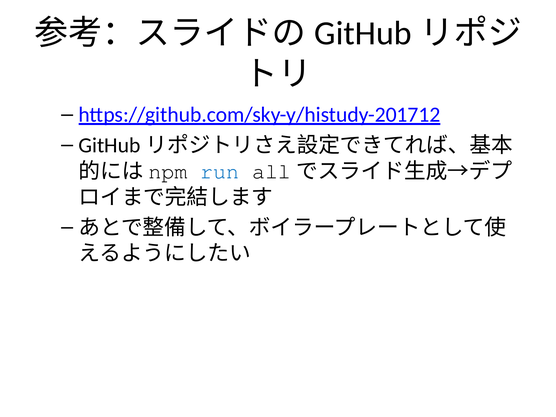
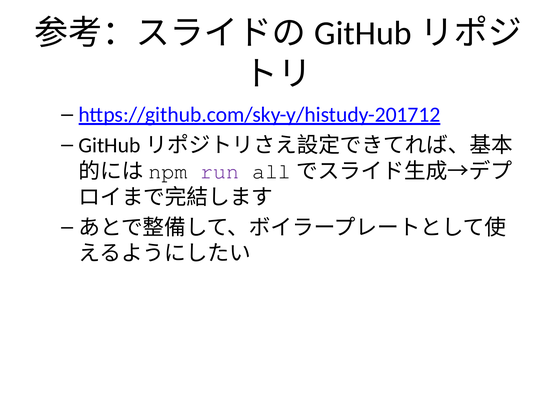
run colour: blue -> purple
